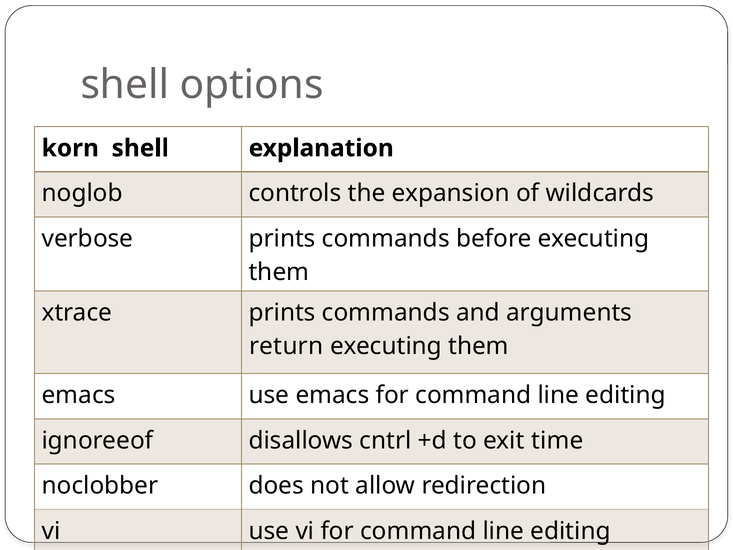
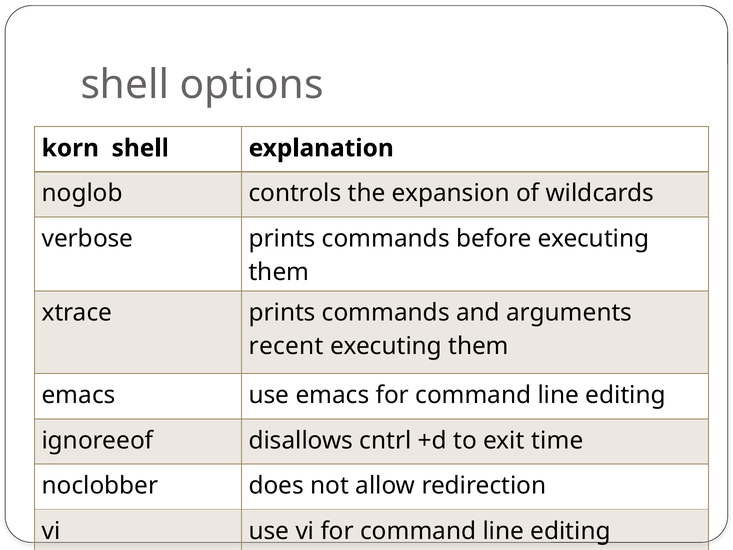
return: return -> recent
